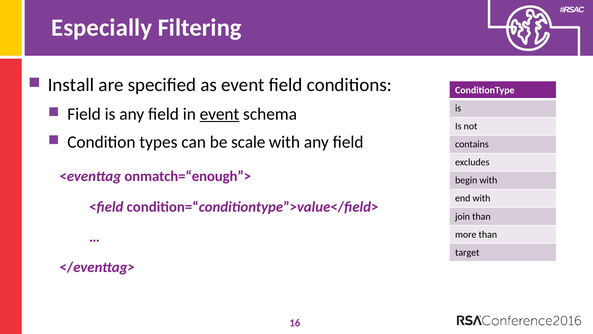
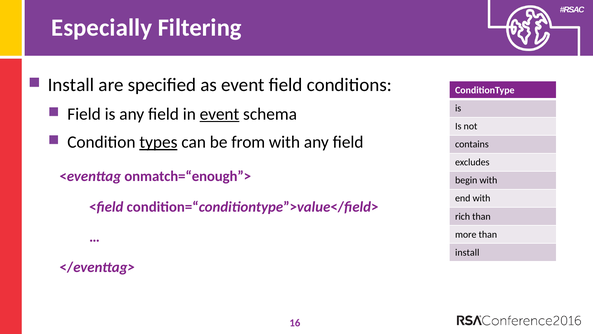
types underline: none -> present
scale: scale -> from
join: join -> rich
target at (467, 252): target -> install
